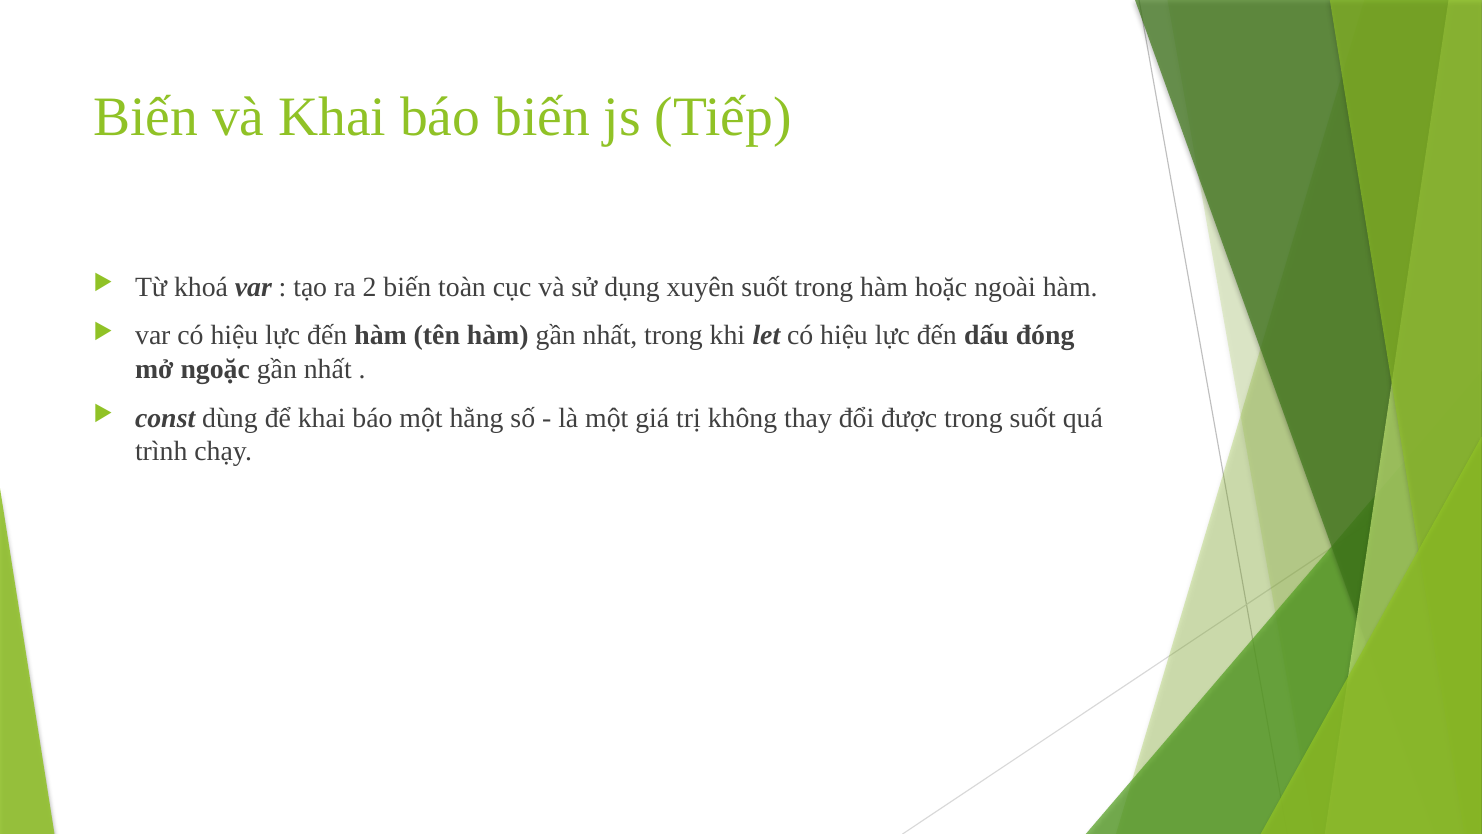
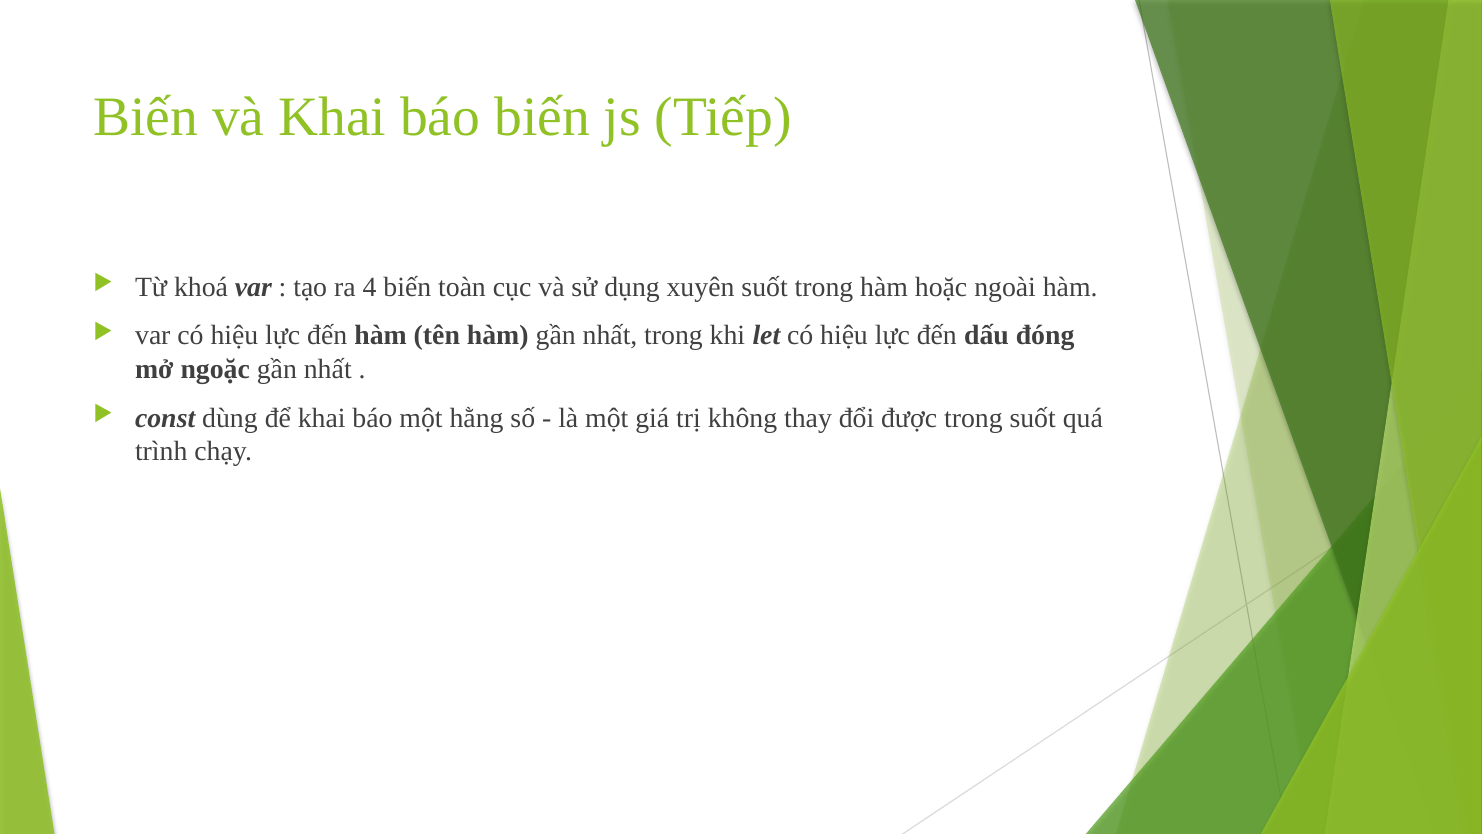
2: 2 -> 4
